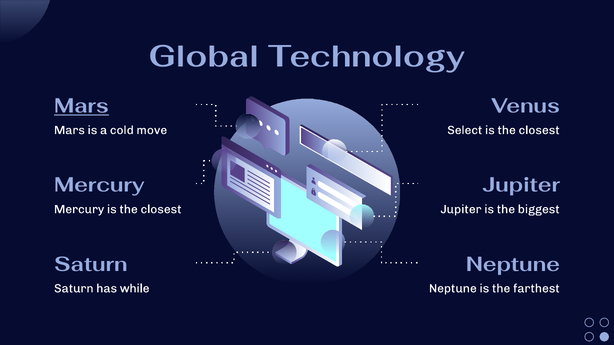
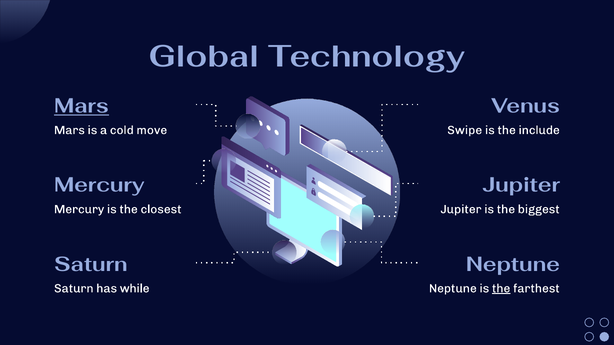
Select: Select -> Swipe
closest at (539, 130): closest -> include
the at (501, 289) underline: none -> present
